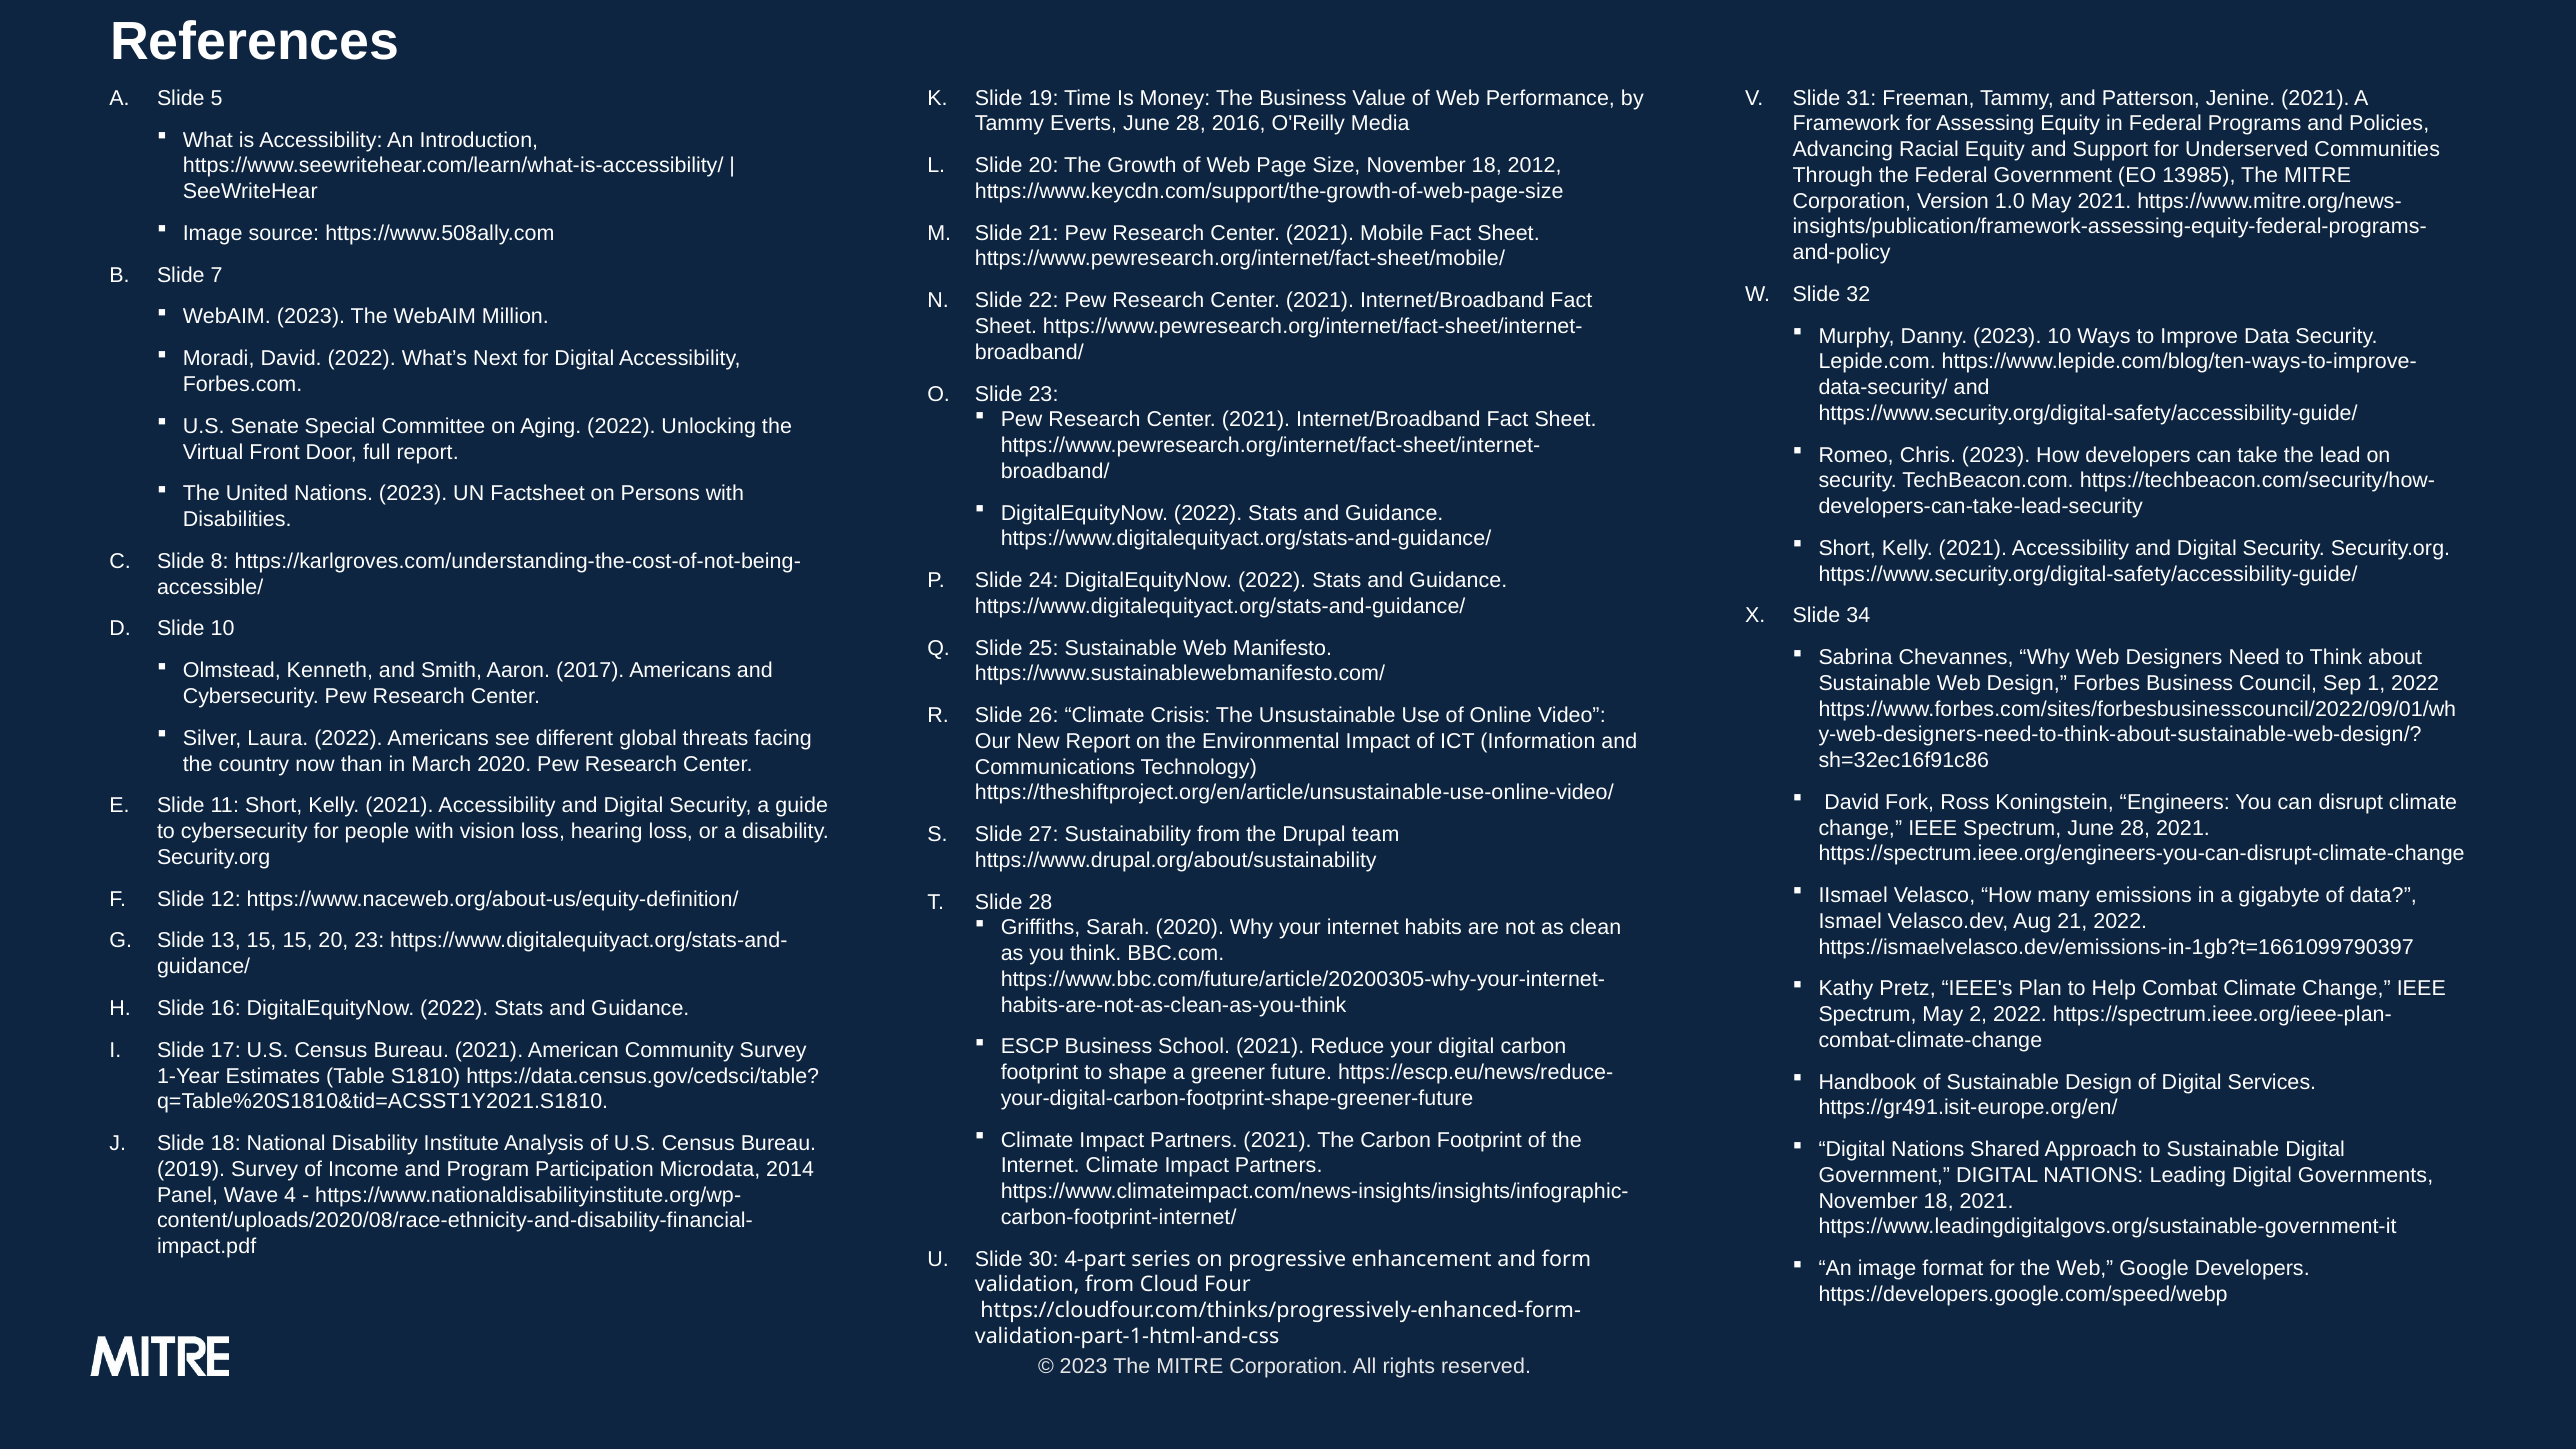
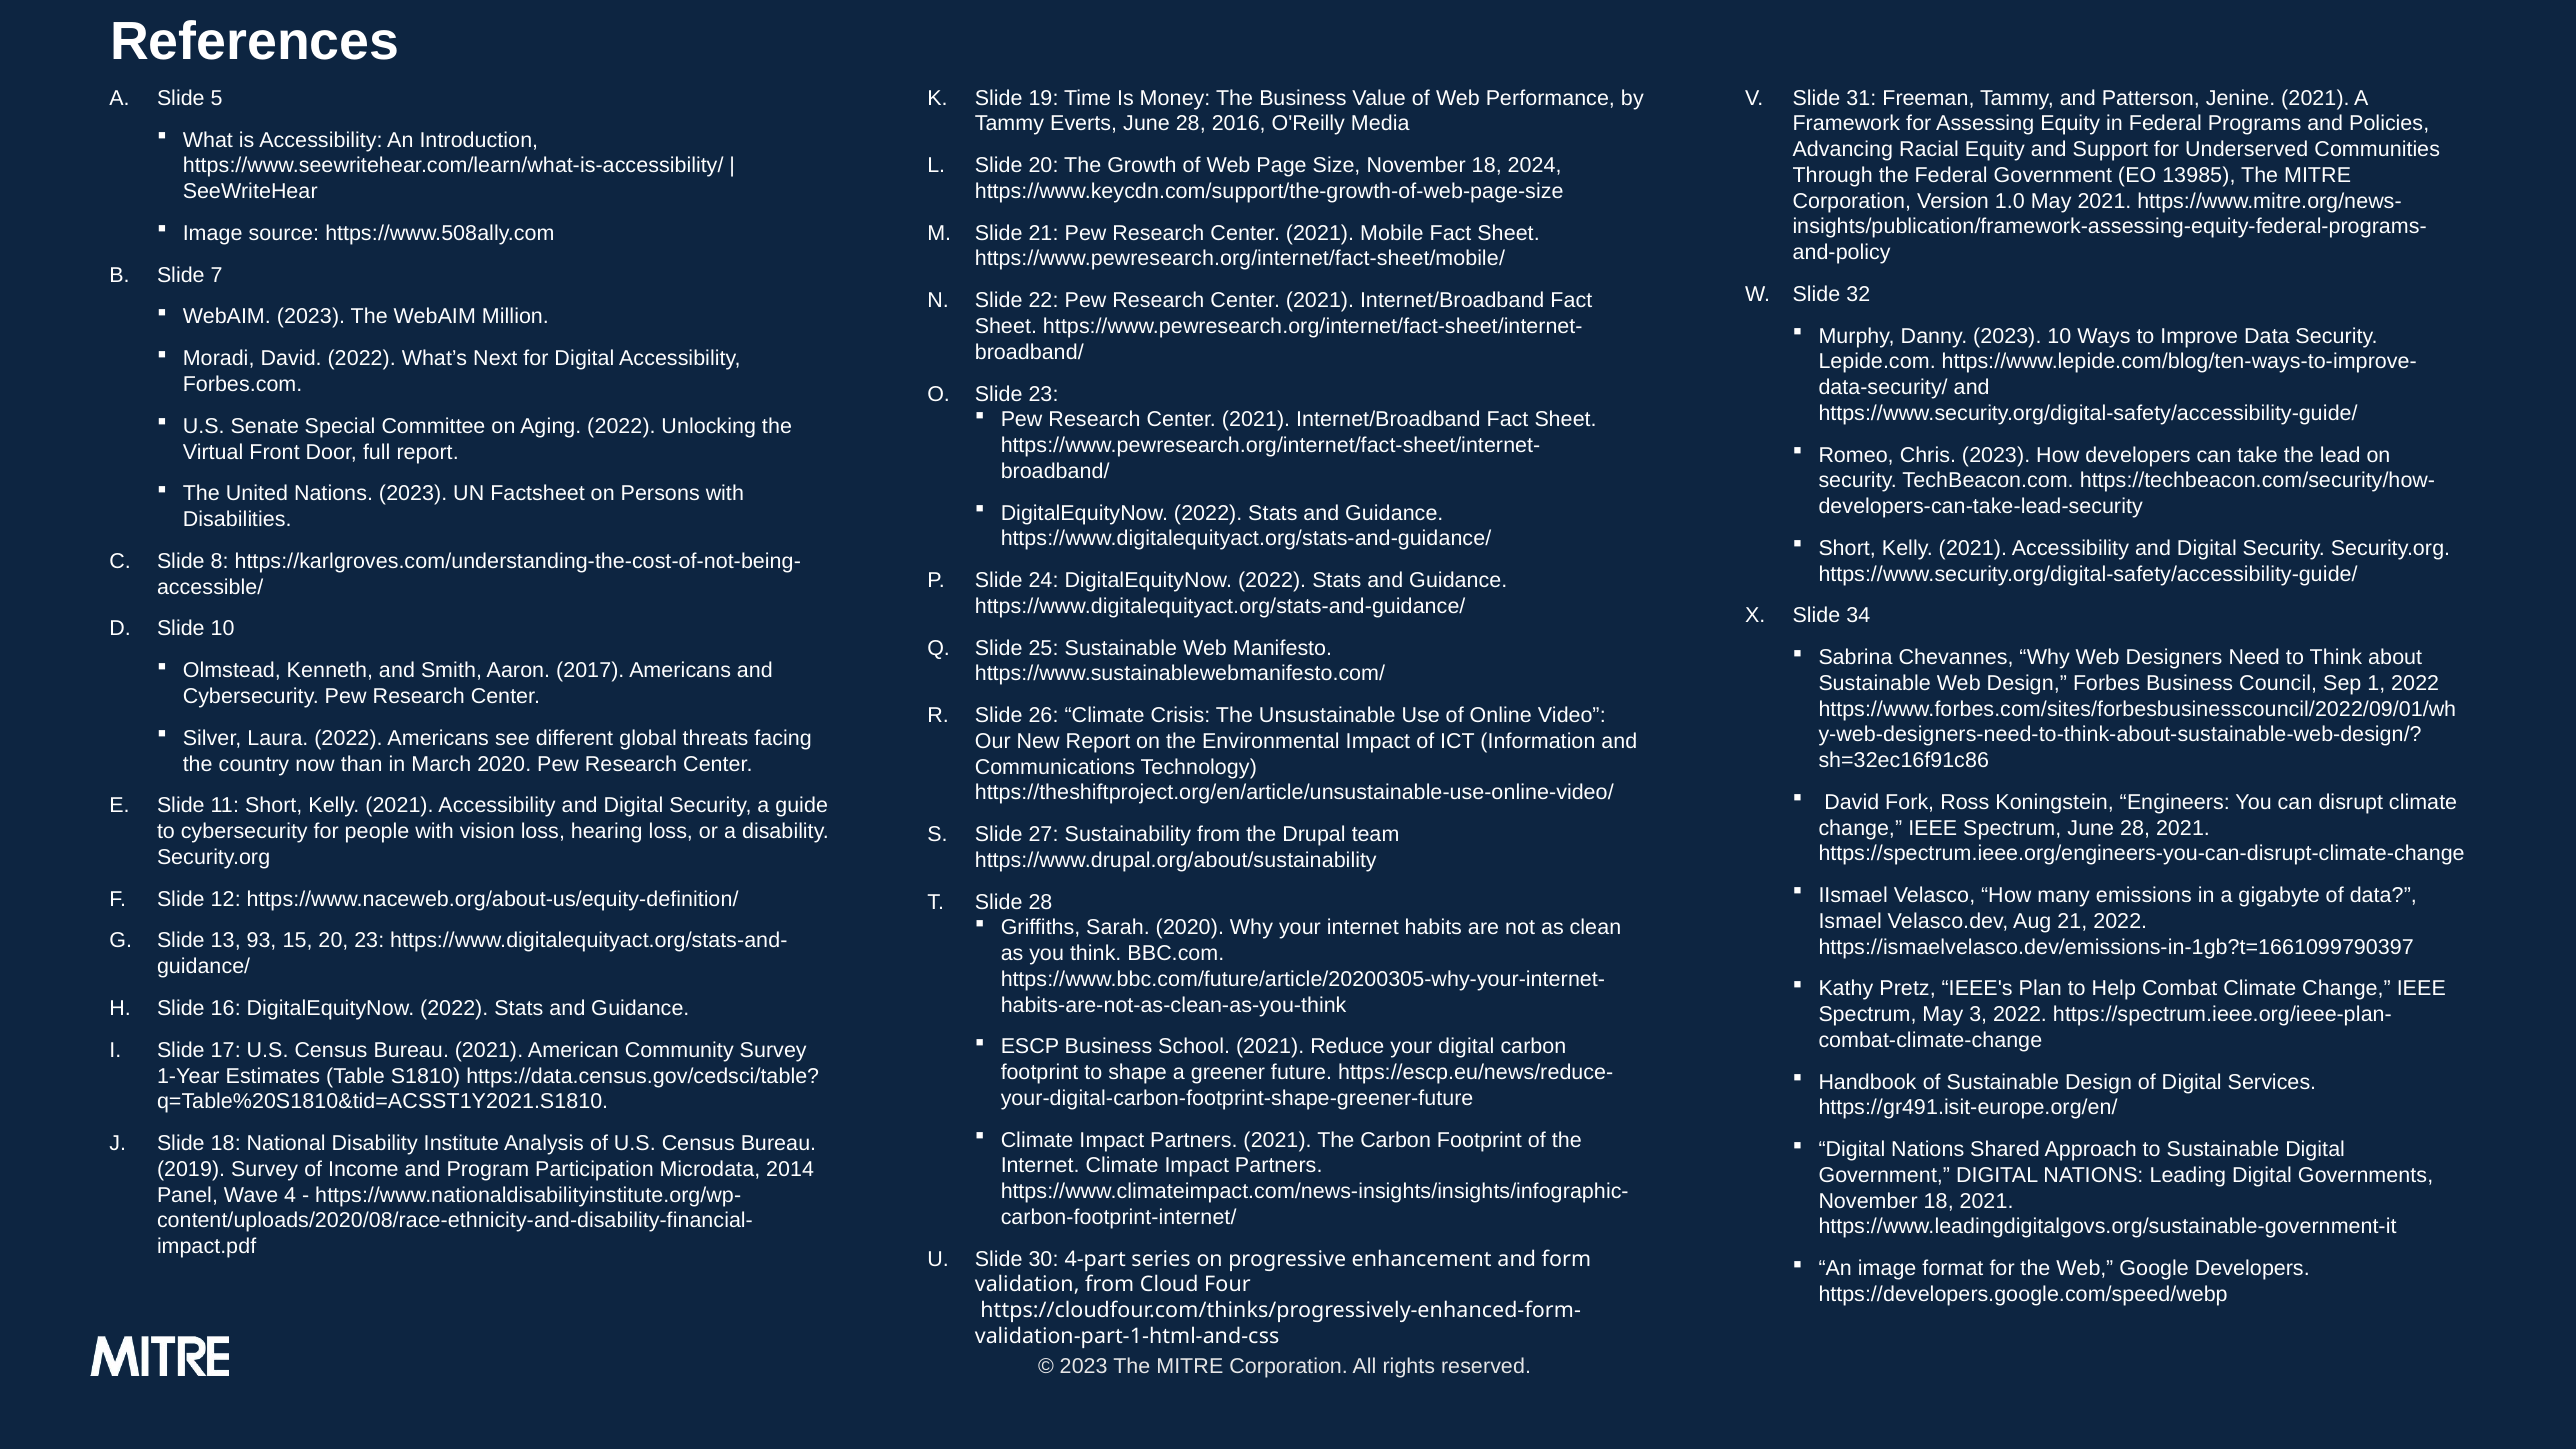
2012: 2012 -> 2024
13 15: 15 -> 93
2: 2 -> 3
